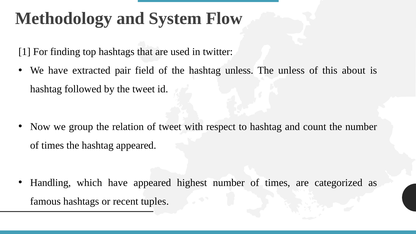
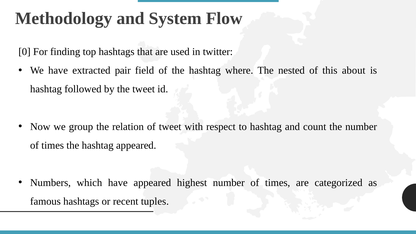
1: 1 -> 0
hashtag unless: unless -> where
The unless: unless -> nested
Handling: Handling -> Numbers
